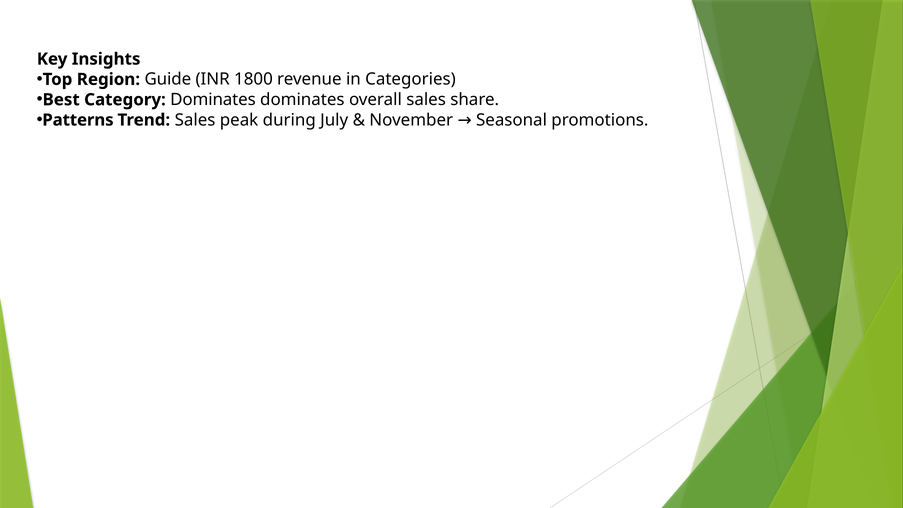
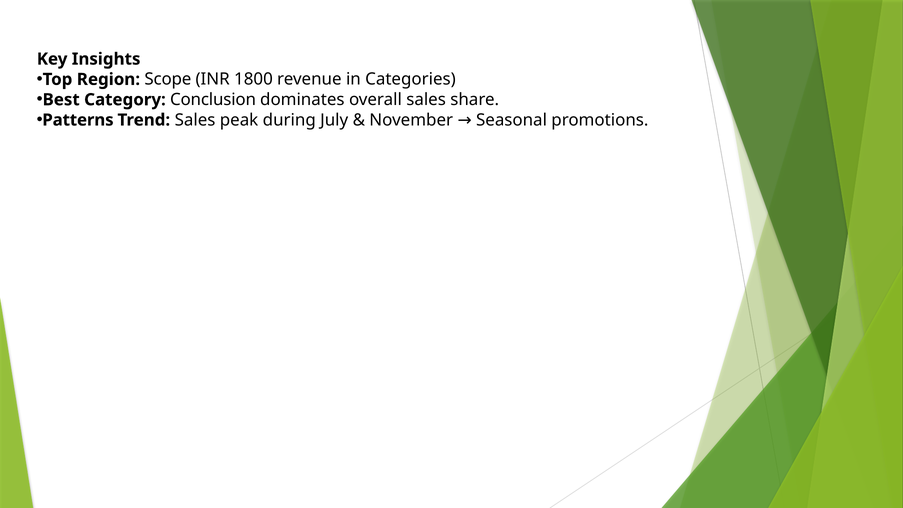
Guide: Guide -> Scope
Category Dominates: Dominates -> Conclusion
